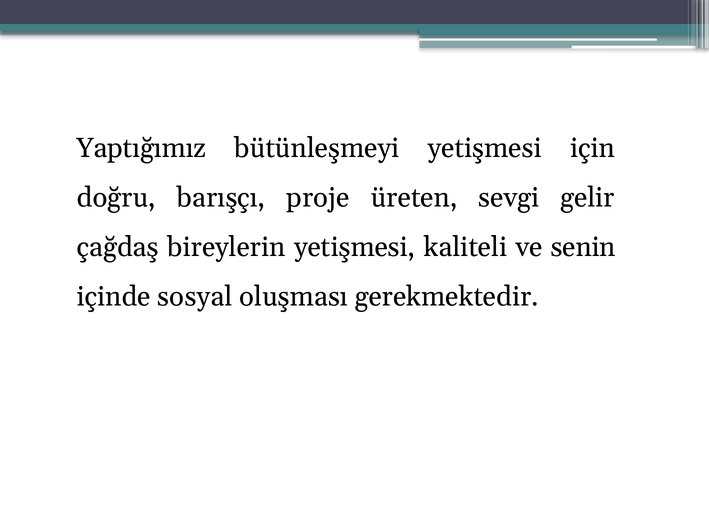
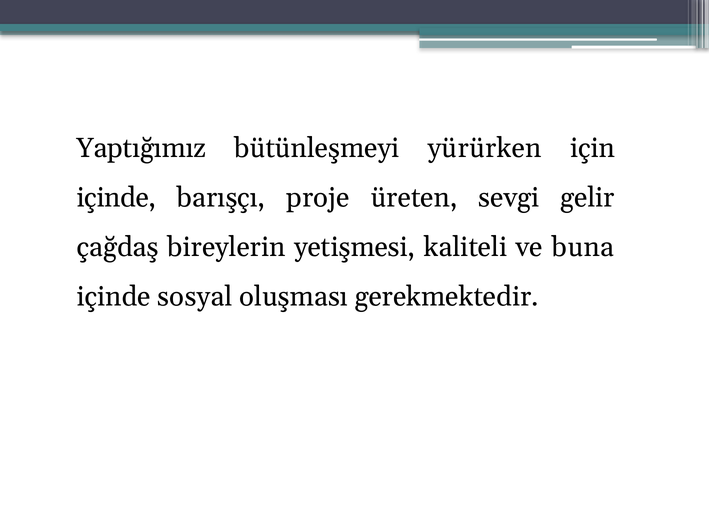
bütünleşmeyi yetişmesi: yetişmesi -> yürürken
doğru at (116, 197): doğru -> içinde
senin: senin -> buna
